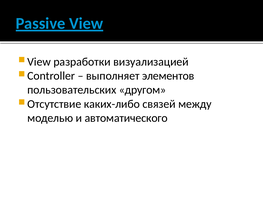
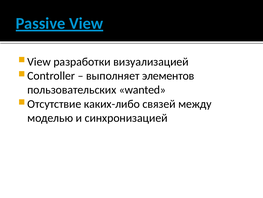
другом: другом -> wanted
автоматического: автоматического -> синхронизацией
